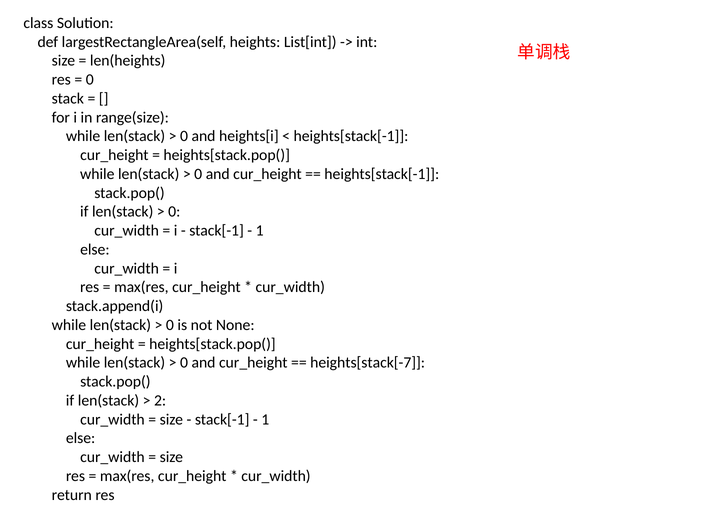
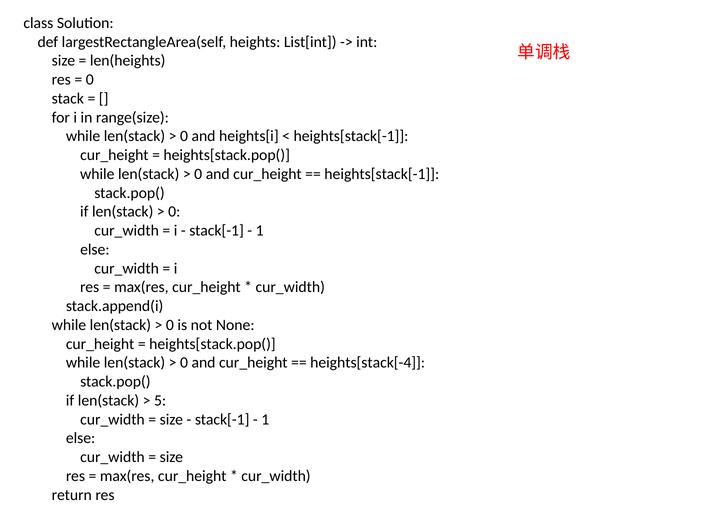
heights[stack[-7: heights[stack[-7 -> heights[stack[-4
2: 2 -> 5
